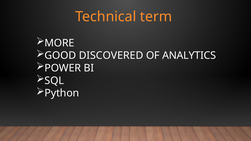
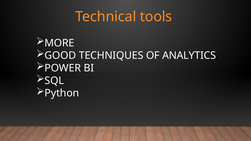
term: term -> tools
DISCOVERED: DISCOVERED -> TECHNIQUES
